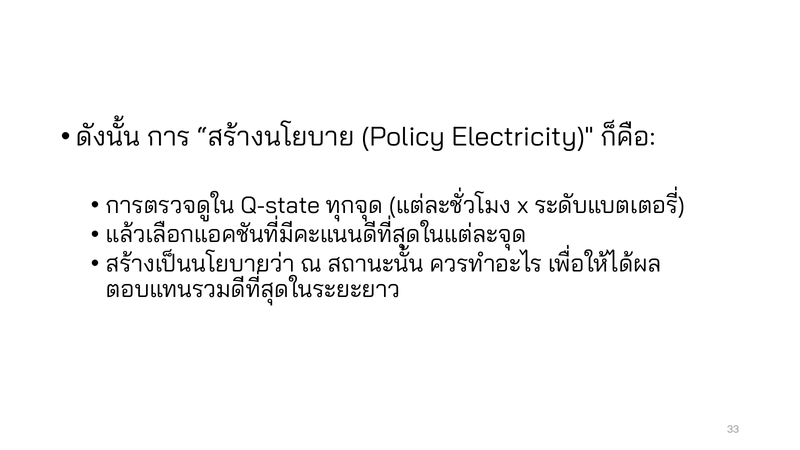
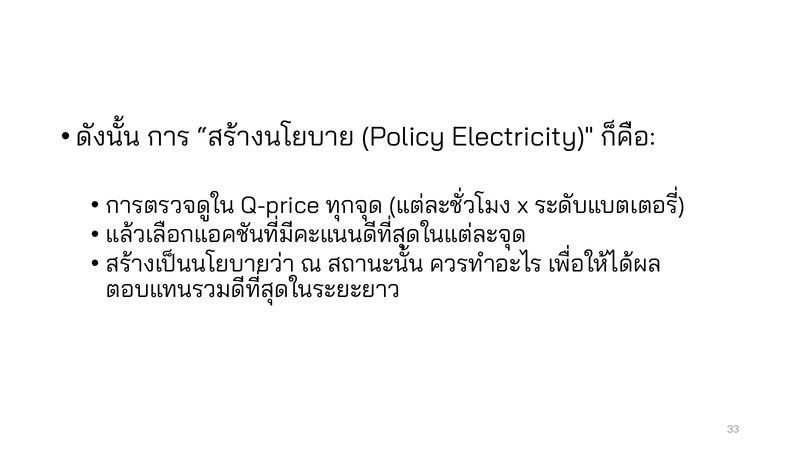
Q-state: Q-state -> Q-price
